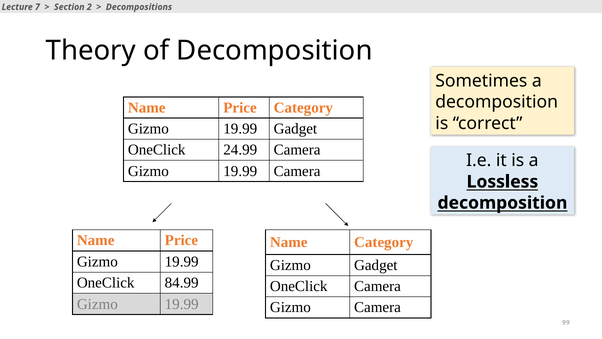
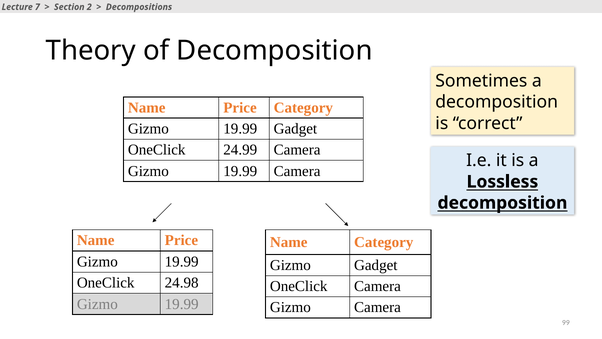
84.99: 84.99 -> 24.98
